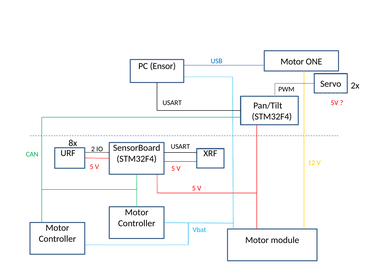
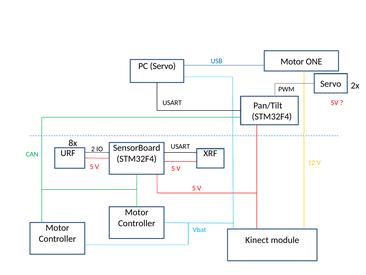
PC Ensor: Ensor -> Servo
Motor at (257, 240): Motor -> Kinect
